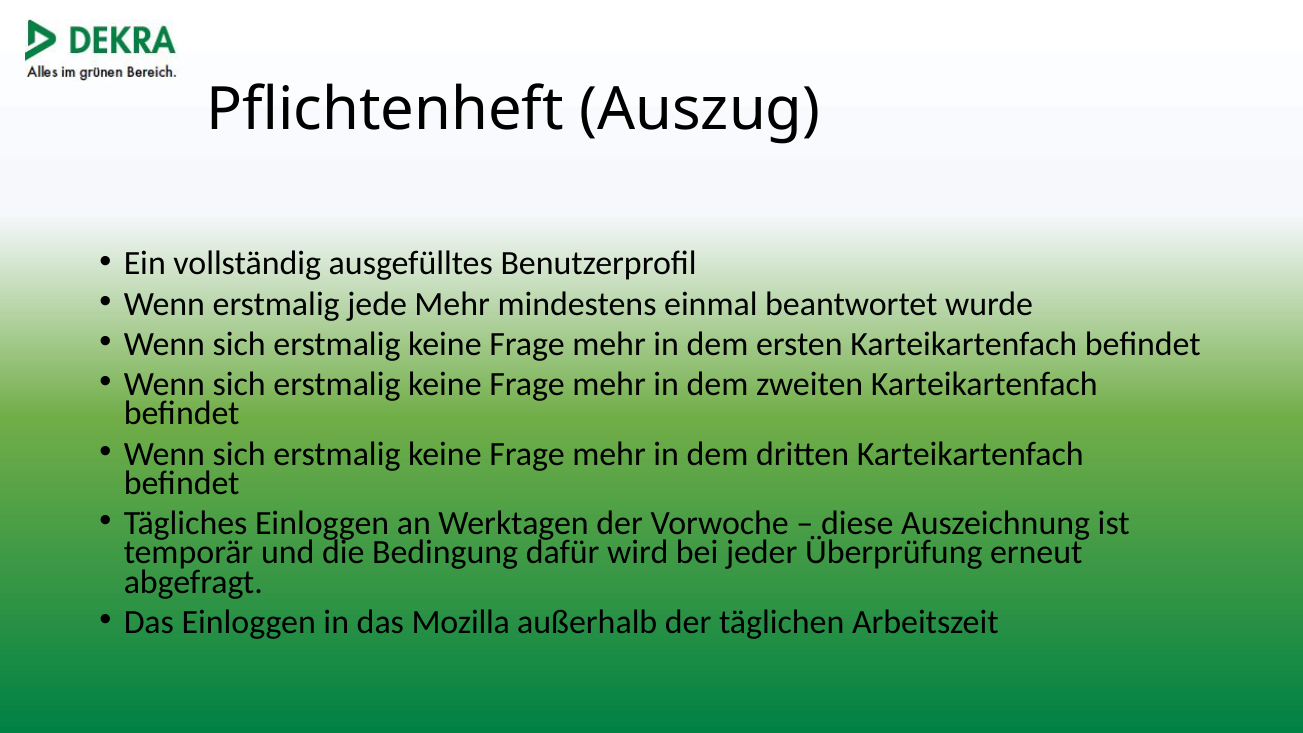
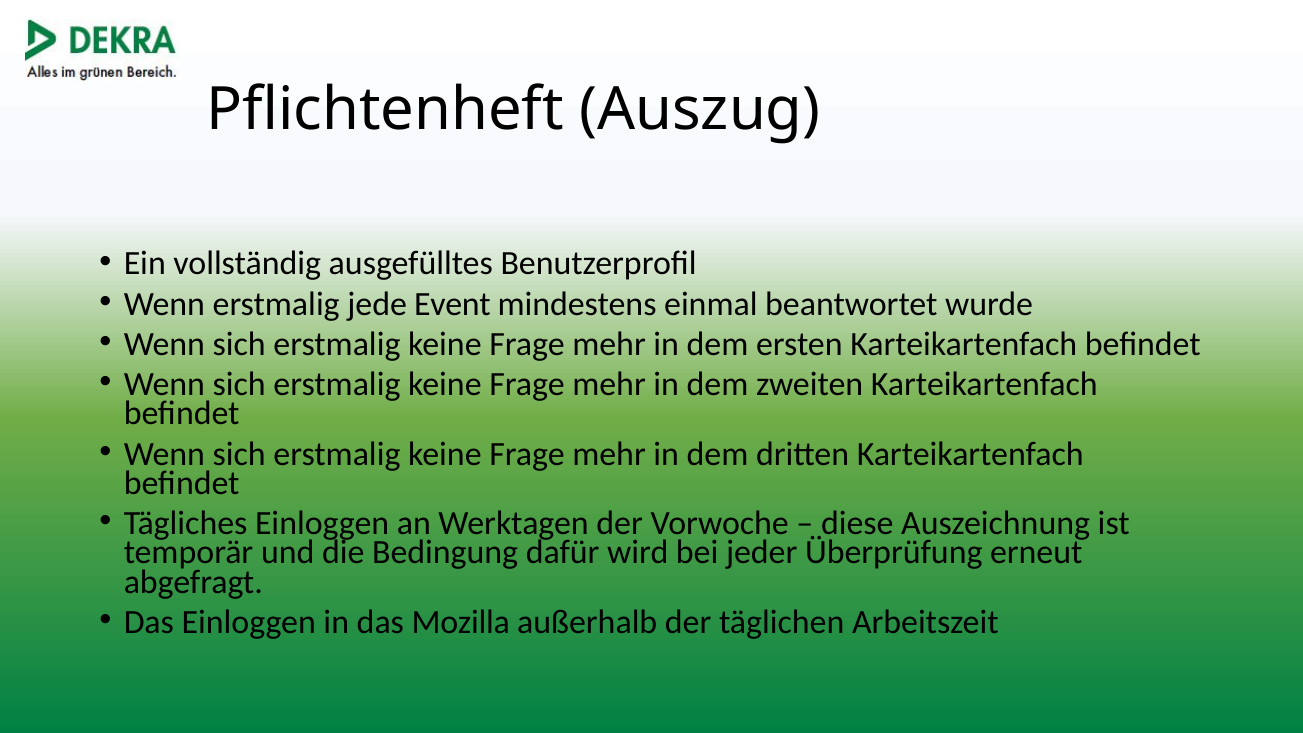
jede Mehr: Mehr -> Event
